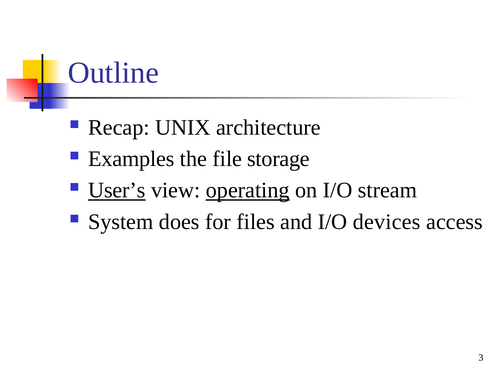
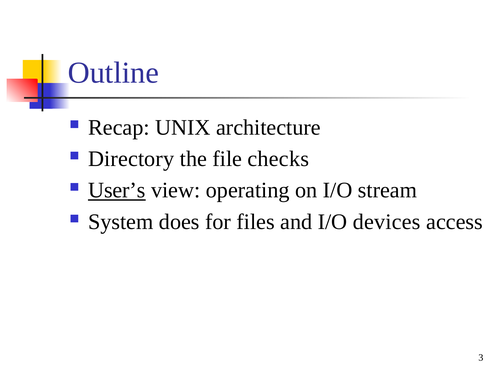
Examples: Examples -> Directory
storage: storage -> checks
operating underline: present -> none
